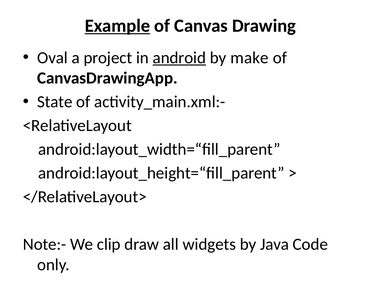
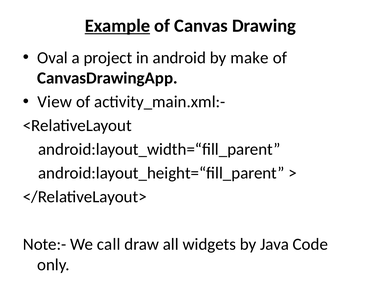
android underline: present -> none
State: State -> View
clip: clip -> call
